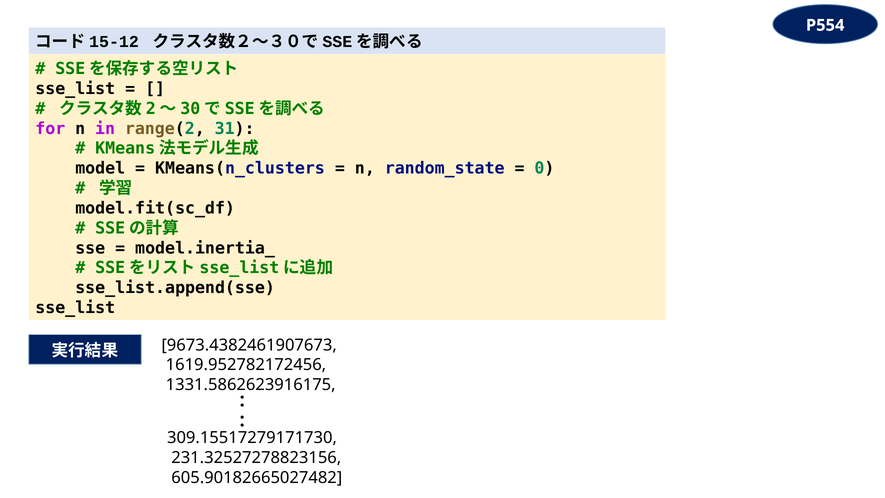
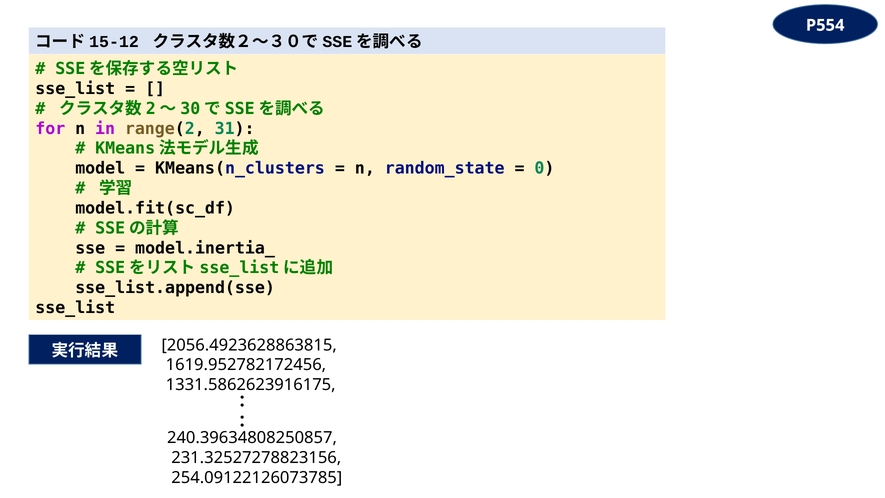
9673.4382461907673: 9673.4382461907673 -> 2056.4923628863815
309.15517279171730: 309.15517279171730 -> 240.39634808250857
605.90182665027482: 605.90182665027482 -> 254.09122126073785
